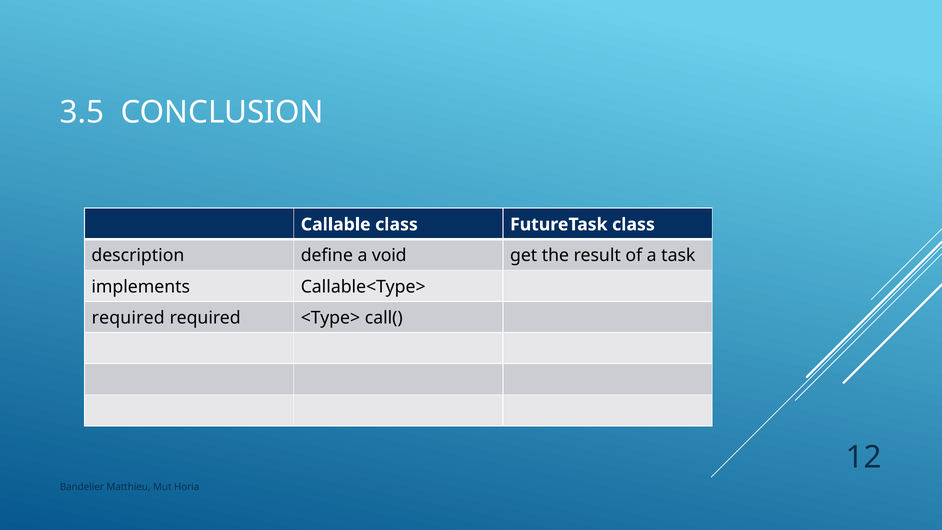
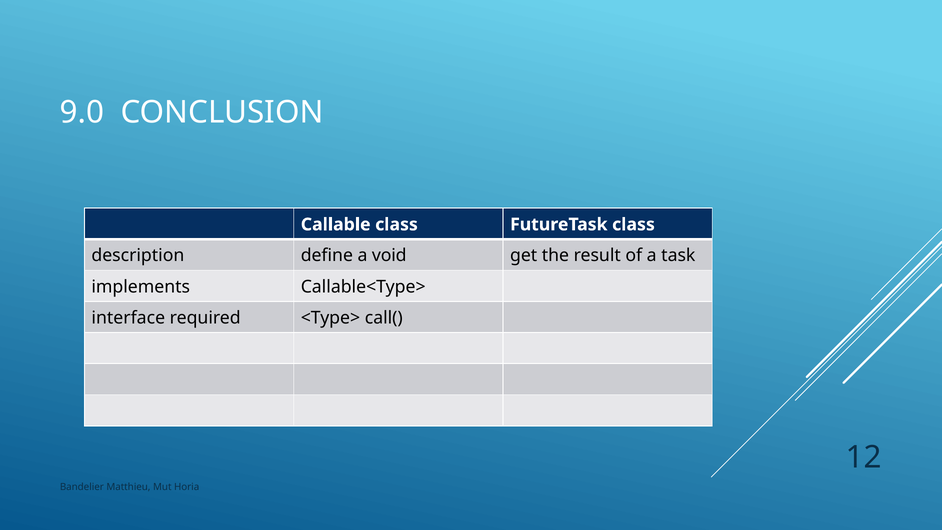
3.5: 3.5 -> 9.0
required at (128, 318): required -> interface
